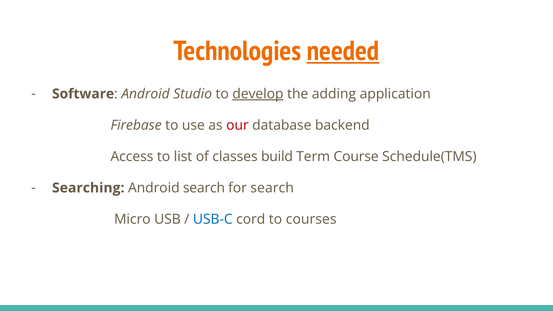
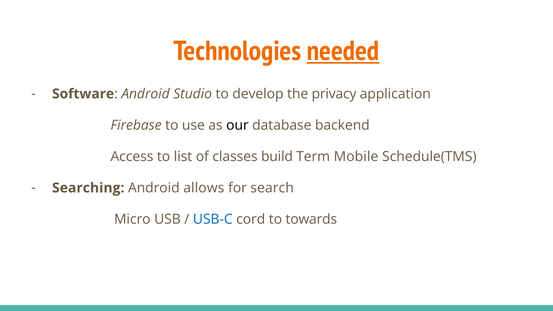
develop underline: present -> none
adding: adding -> privacy
our colour: red -> black
Course: Course -> Mobile
Android search: search -> allows
courses: courses -> towards
